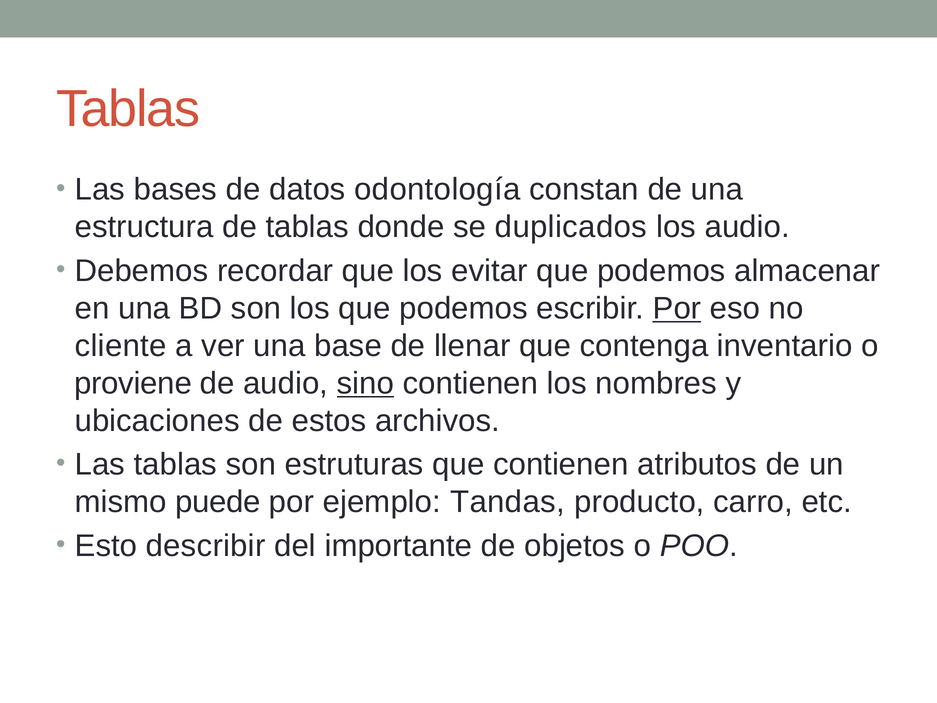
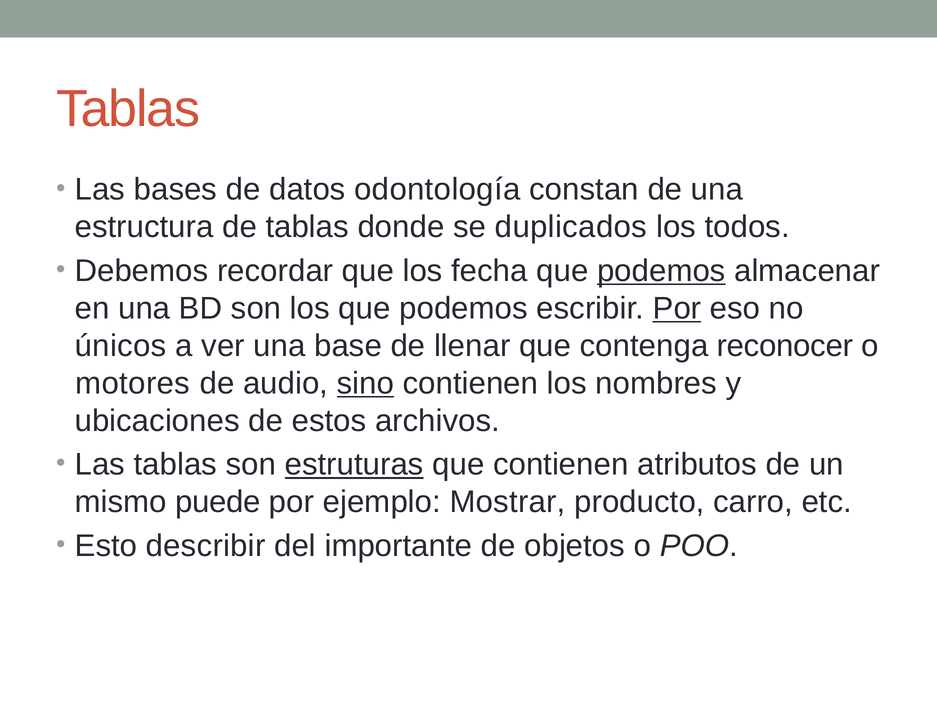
los audio: audio -> todos
evitar: evitar -> fecha
podemos at (661, 271) underline: none -> present
cliente: cliente -> únicos
inventario: inventario -> reconocer
proviene: proviene -> motores
estruturas underline: none -> present
Tandas: Tandas -> Mostrar
